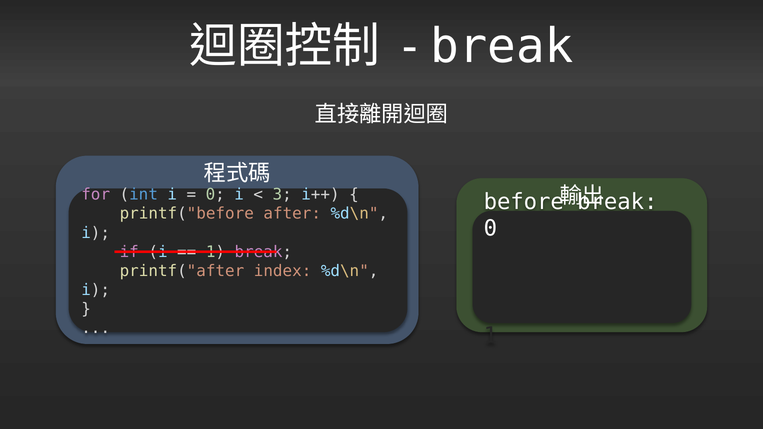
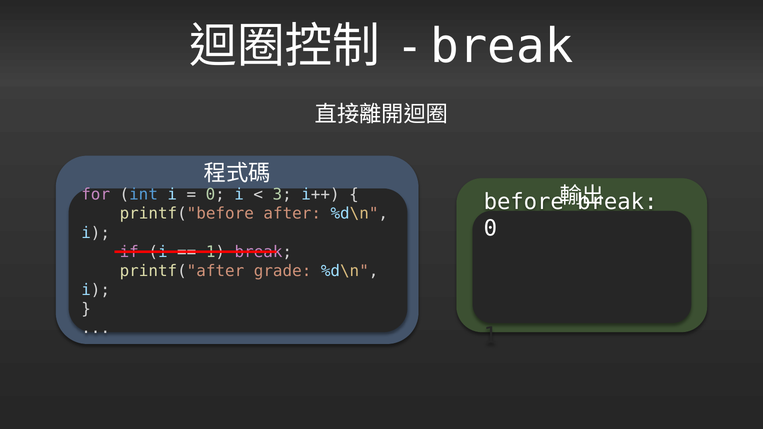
index: index -> grade
